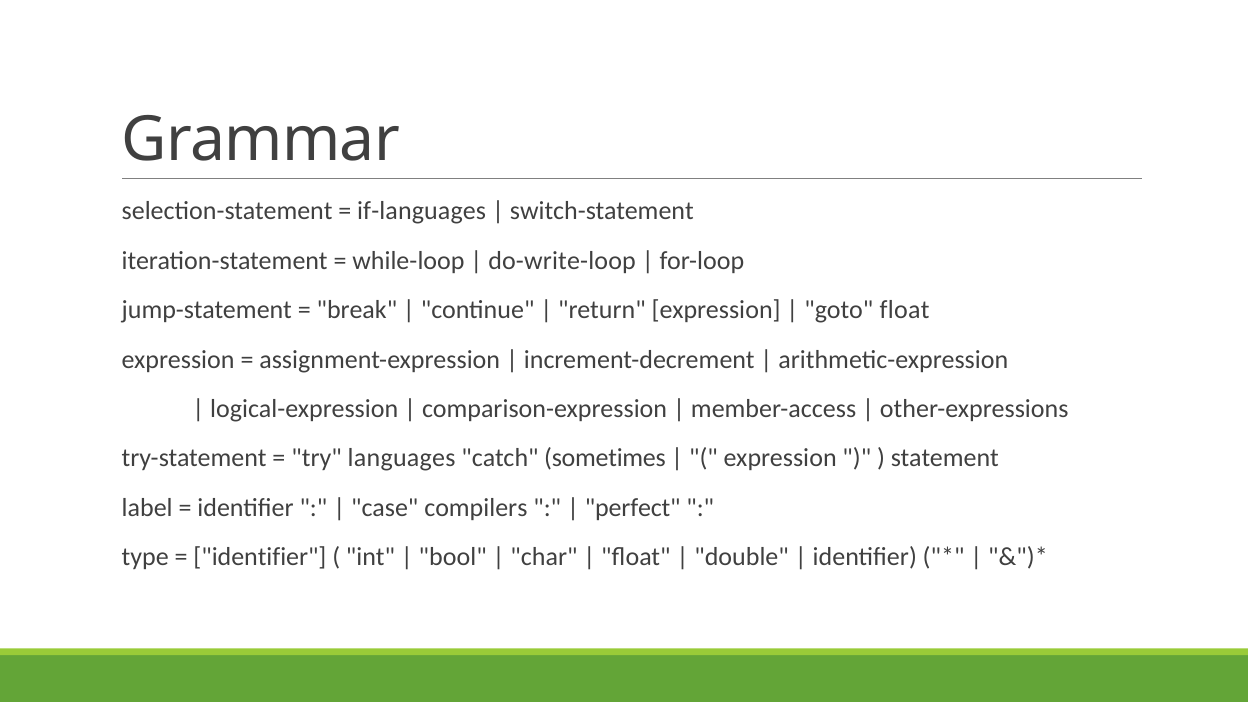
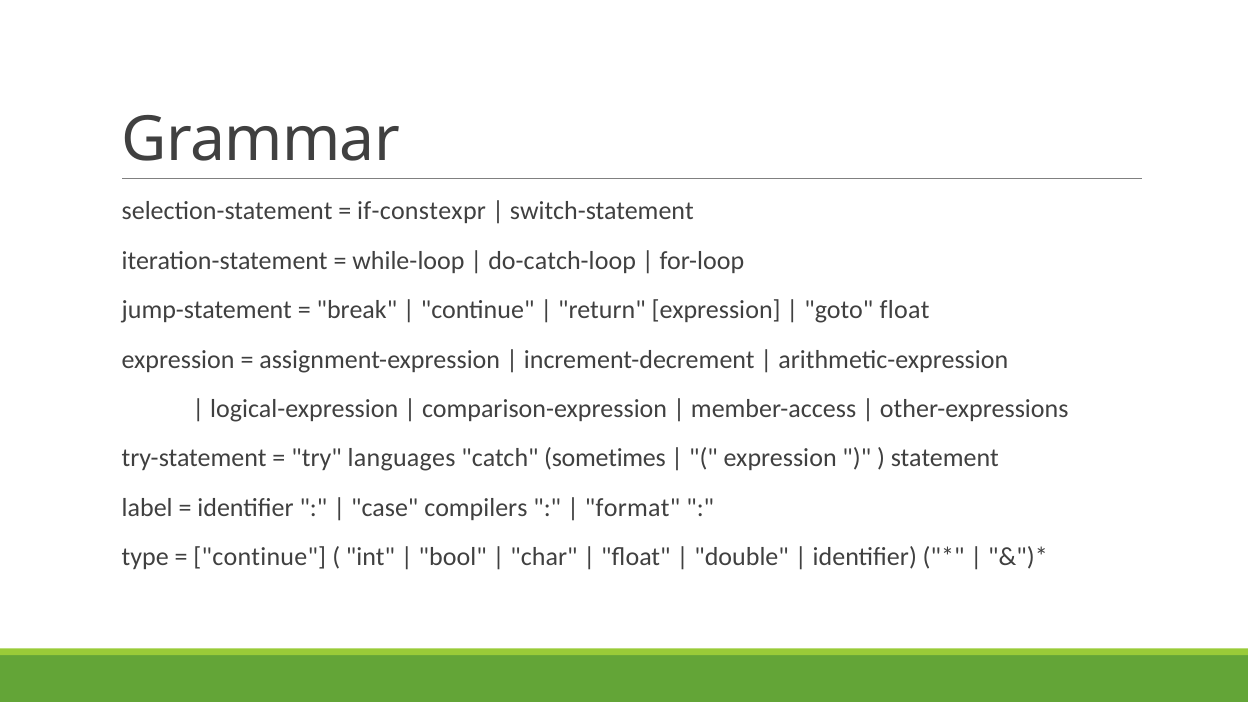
if-languages: if-languages -> if-constexpr
do-write-loop: do-write-loop -> do-catch-loop
perfect: perfect -> format
identifier at (260, 557): identifier -> continue
